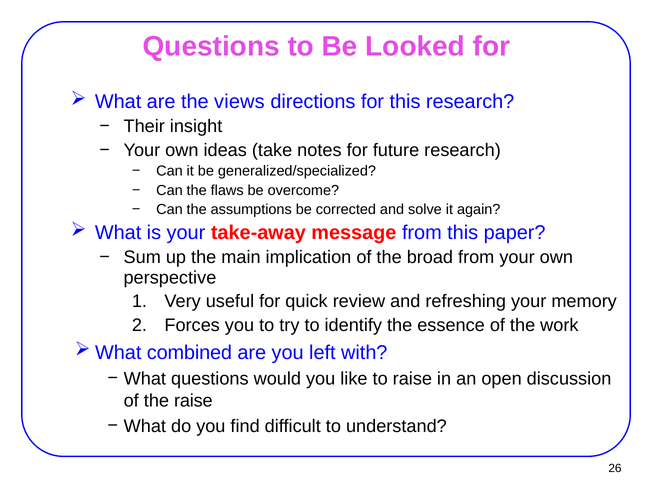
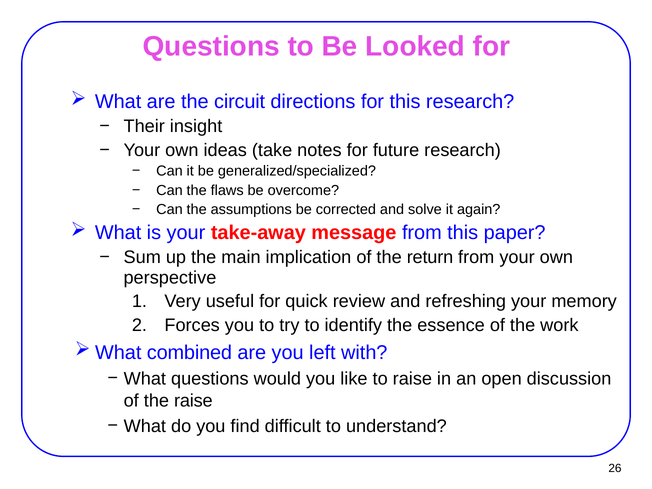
views: views -> circuit
broad: broad -> return
